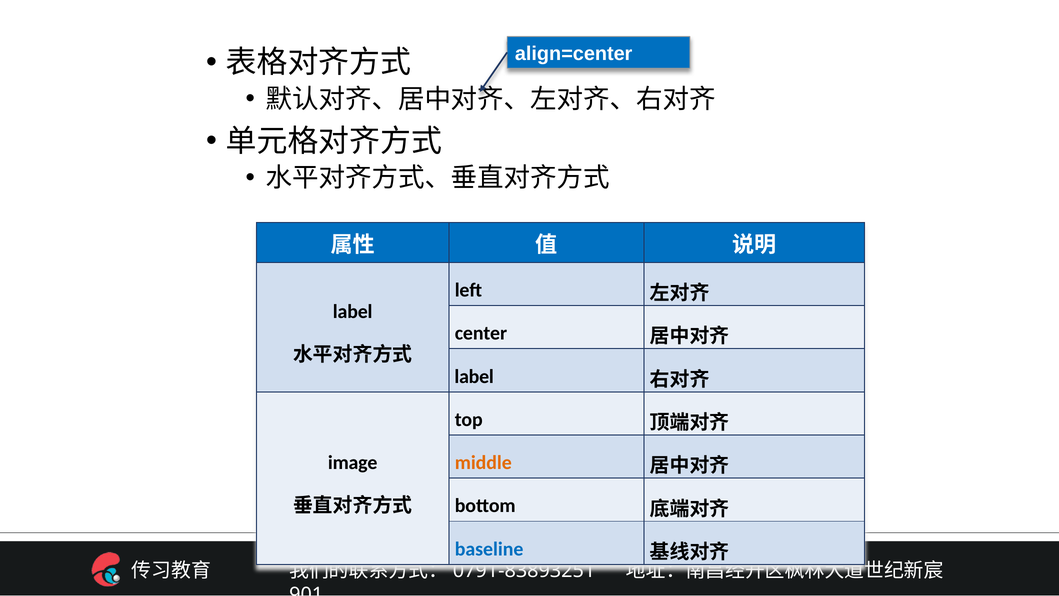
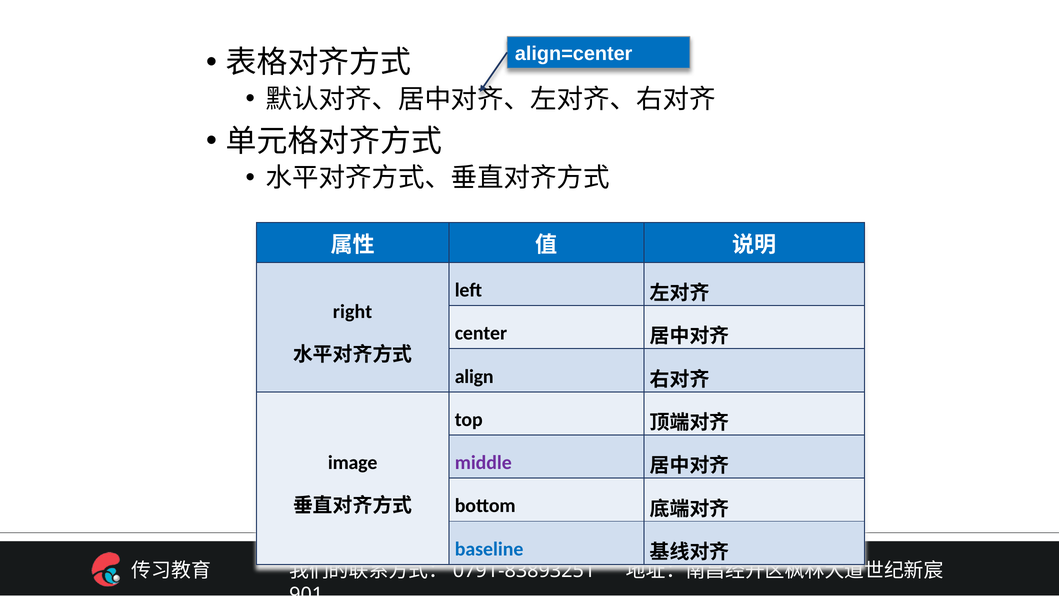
label at (353, 312): label -> right
label at (474, 376): label -> align
middle colour: orange -> purple
